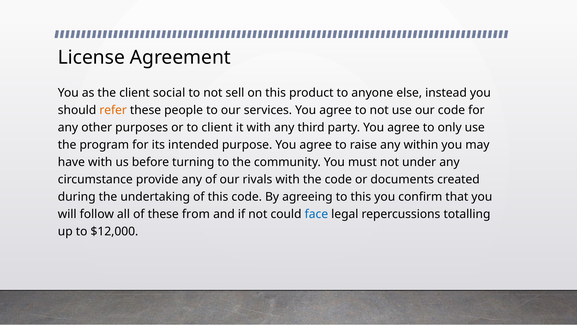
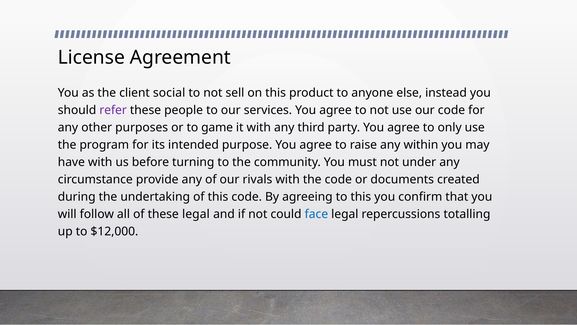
refer colour: orange -> purple
to client: client -> game
these from: from -> legal
